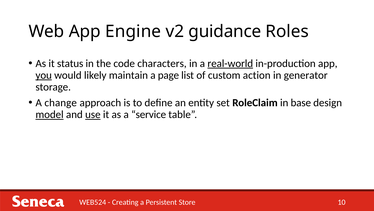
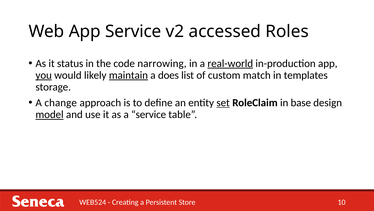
App Engine: Engine -> Service
guidance: guidance -> accessed
characters: characters -> narrowing
maintain underline: none -> present
page: page -> does
action: action -> match
generator: generator -> templates
set underline: none -> present
use underline: present -> none
